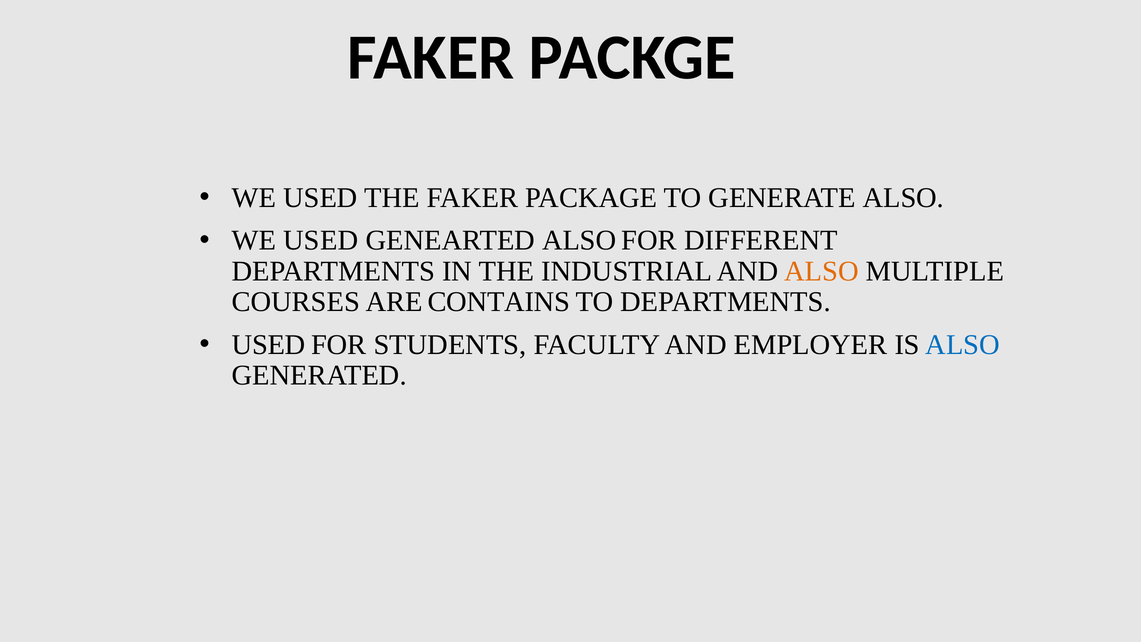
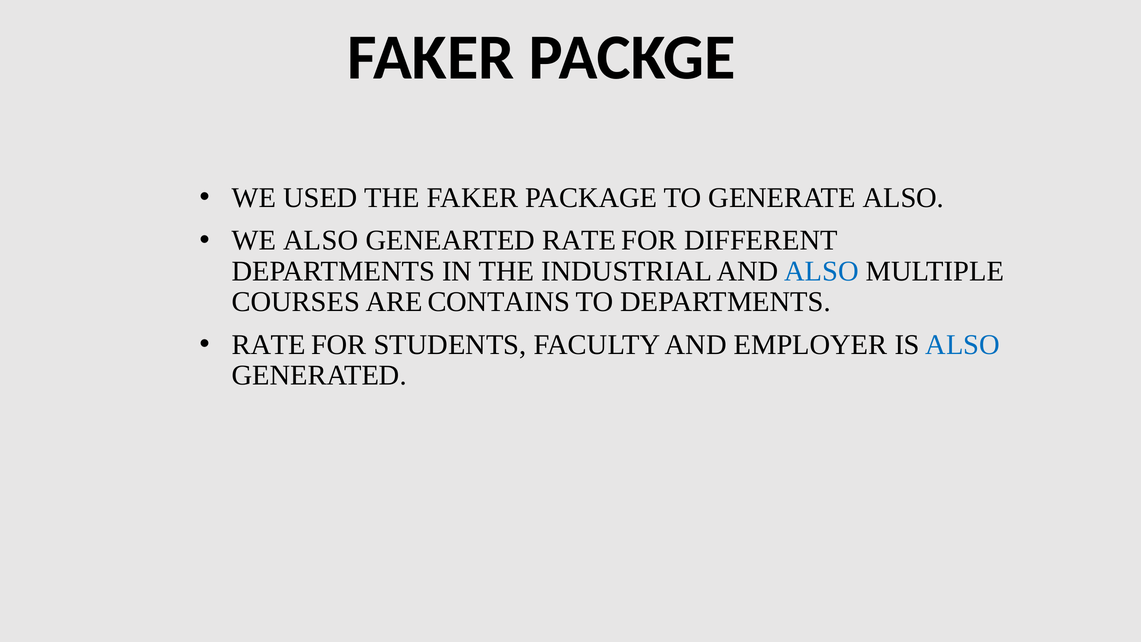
USED at (321, 240): USED -> ALSO
GENEARTED ALSO: ALSO -> RATE
ALSO at (821, 271) colour: orange -> blue
USED at (269, 345): USED -> RATE
